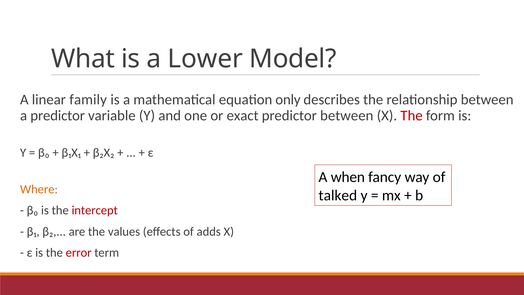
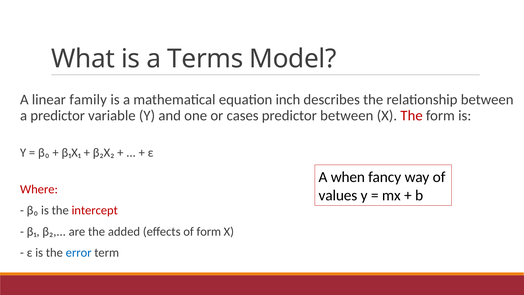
Lower: Lower -> Terms
only: only -> inch
exact: exact -> cases
Where colour: orange -> red
talked: talked -> values
values: values -> added
of adds: adds -> form
error colour: red -> blue
